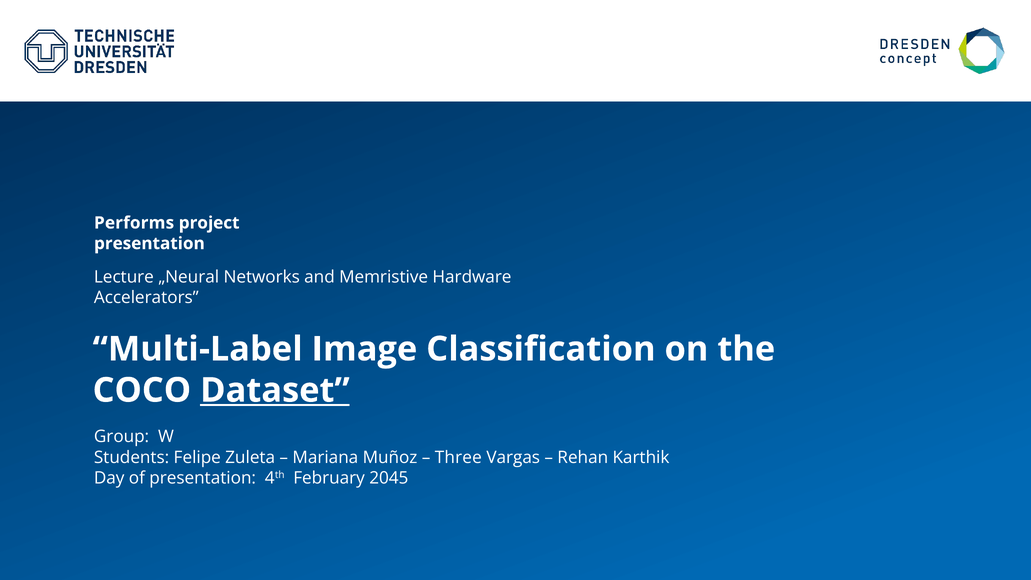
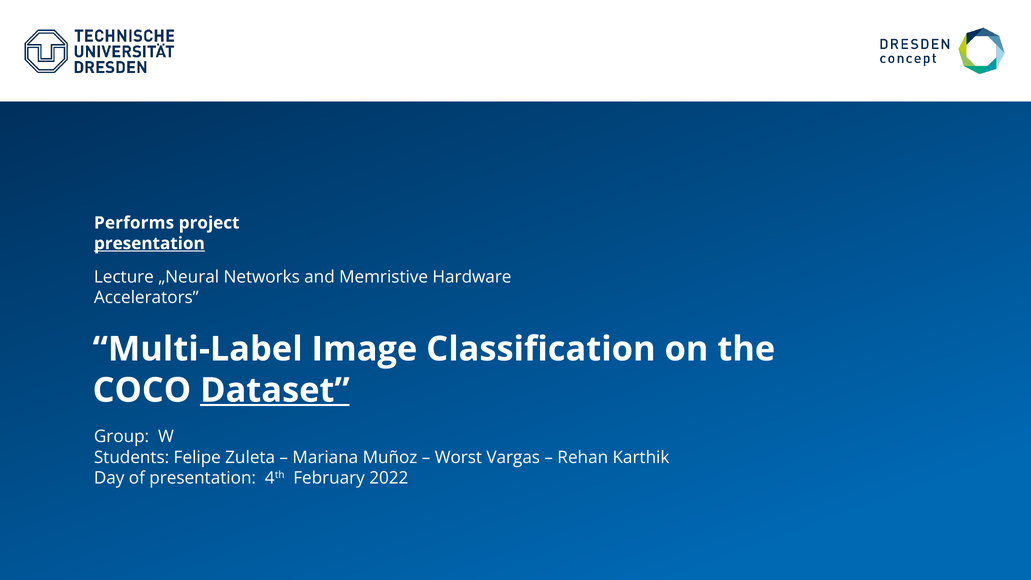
presentation at (149, 243) underline: none -> present
Three: Three -> Worst
2045: 2045 -> 2022
